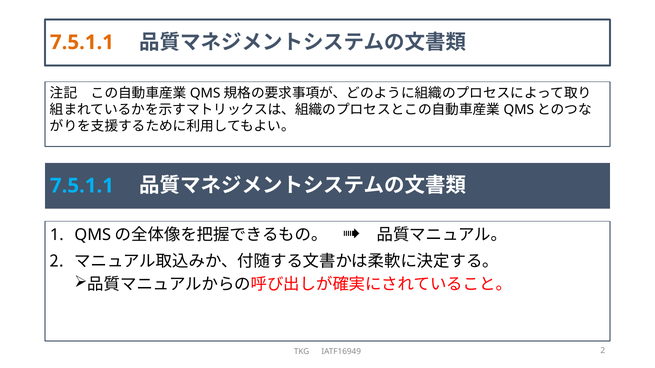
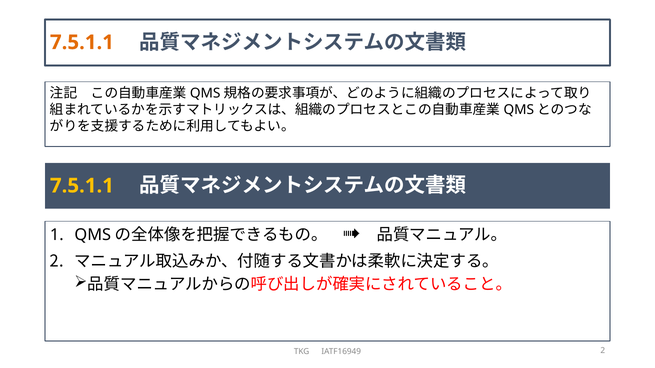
7.5.1.1 at (82, 186) colour: light blue -> yellow
